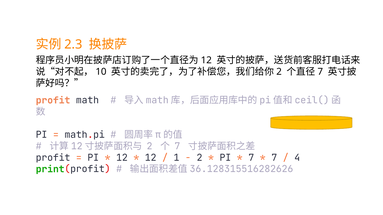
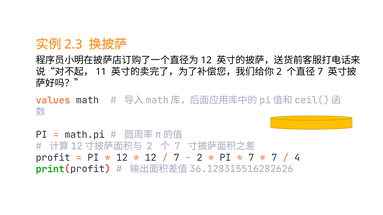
10: 10 -> 11
profit at (53, 100): profit -> values
1 at (177, 158): 1 -> 7
